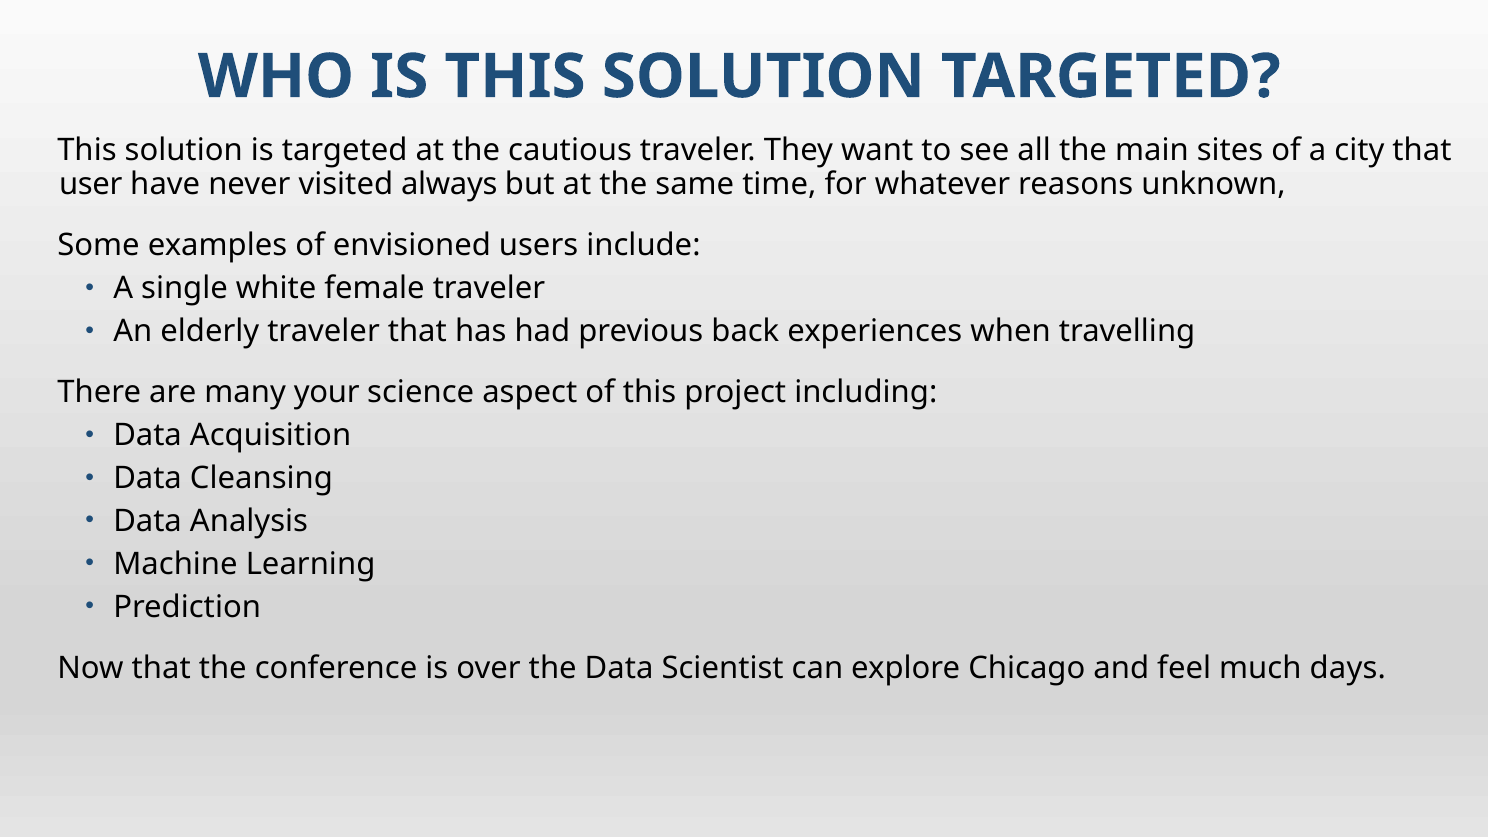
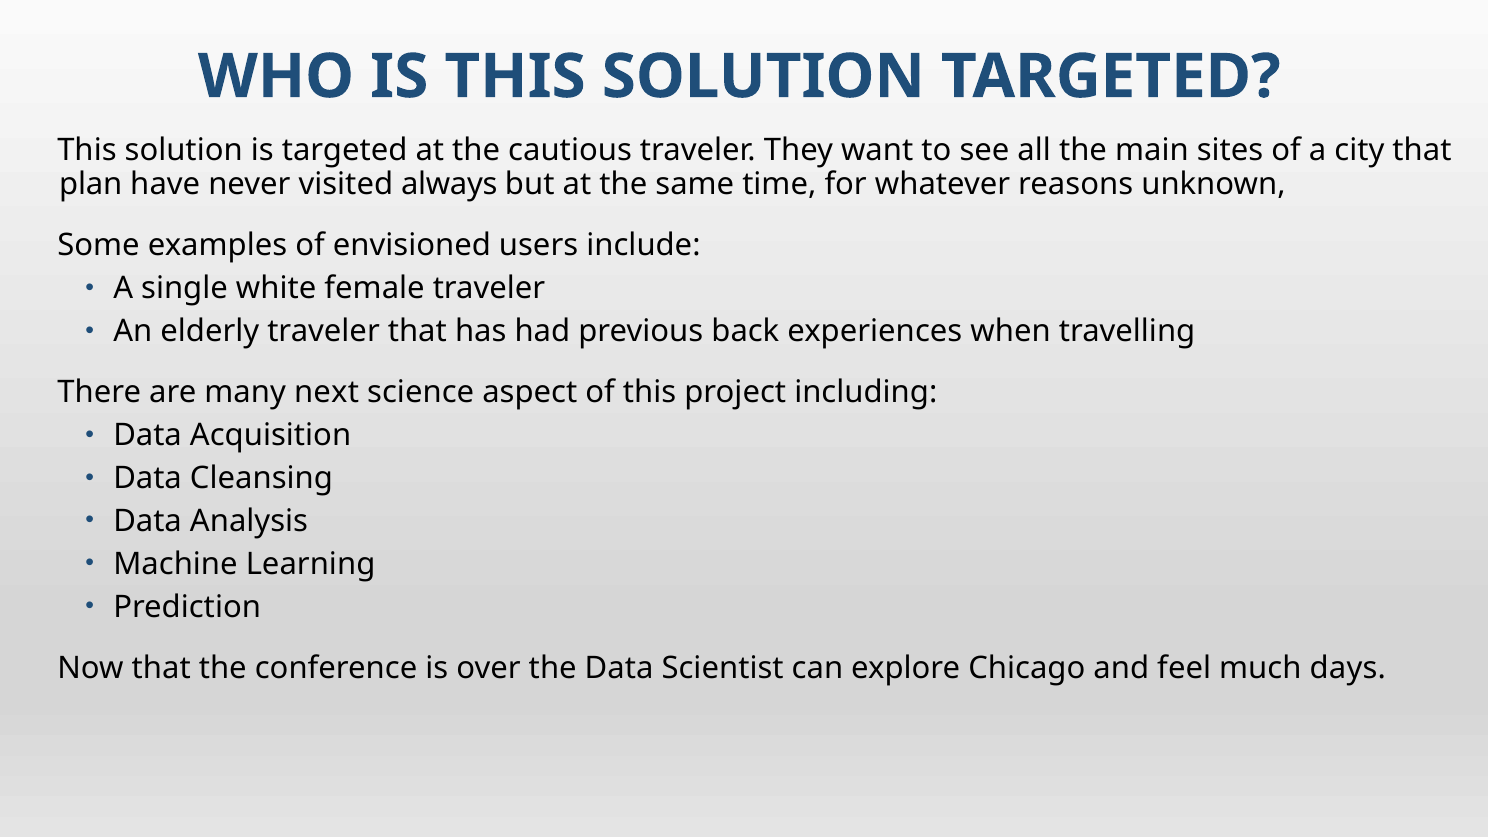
user: user -> plan
your: your -> next
